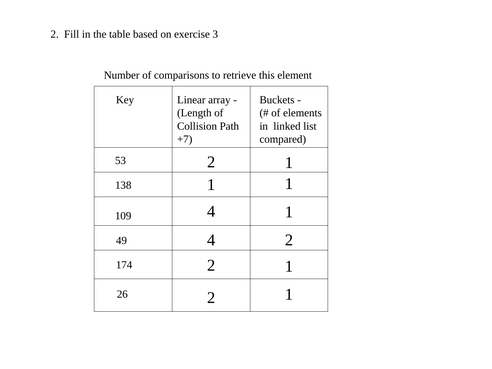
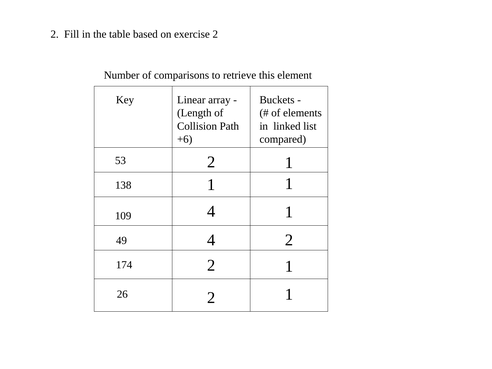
exercise 3: 3 -> 2
+7: +7 -> +6
